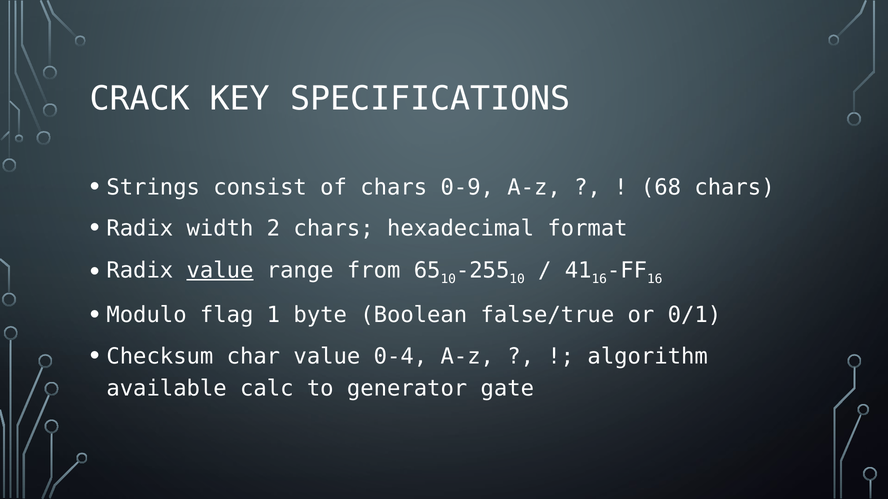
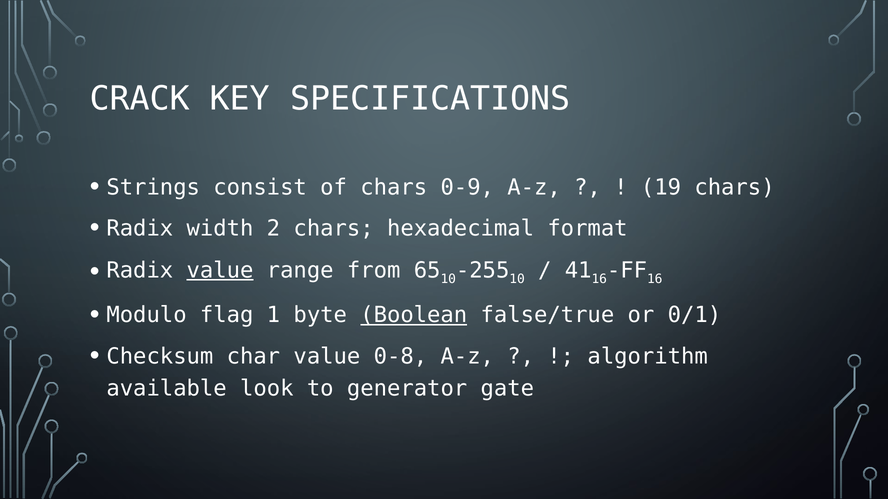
68: 68 -> 19
Boolean underline: none -> present
0-4: 0-4 -> 0-8
calc: calc -> look
